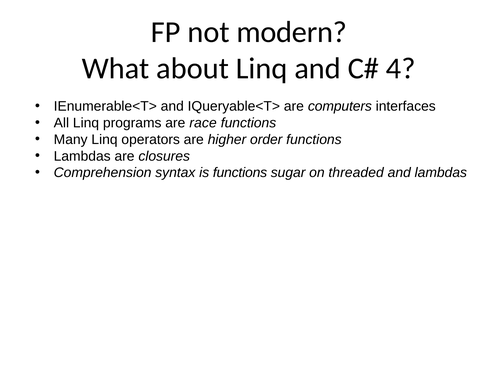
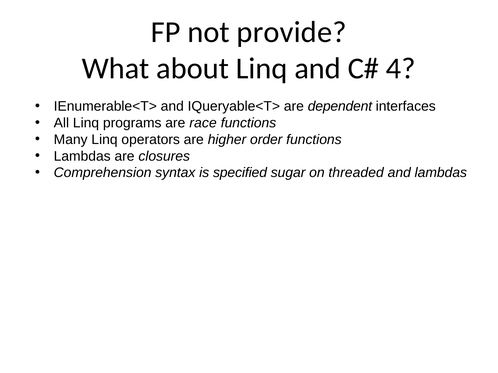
modern: modern -> provide
computers: computers -> dependent
is functions: functions -> specified
